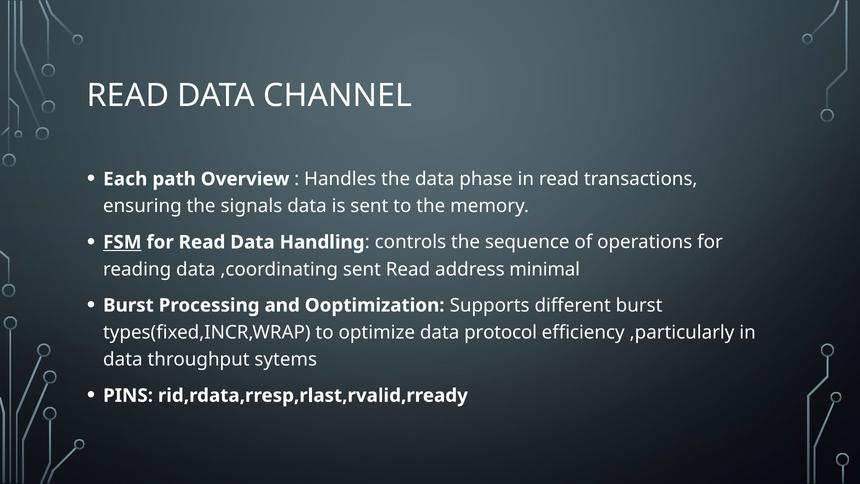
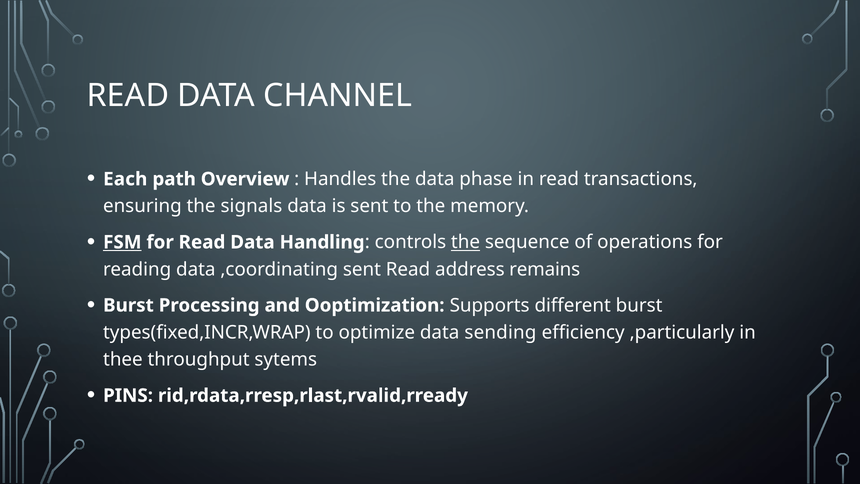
the at (466, 242) underline: none -> present
minimal: minimal -> remains
protocol: protocol -> sending
data at (123, 359): data -> thee
